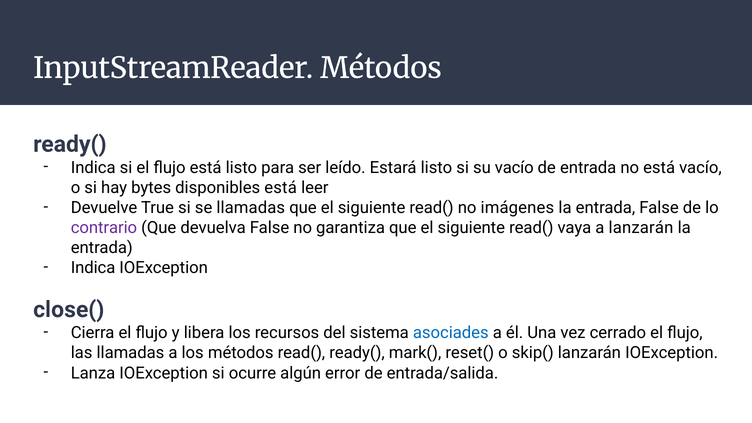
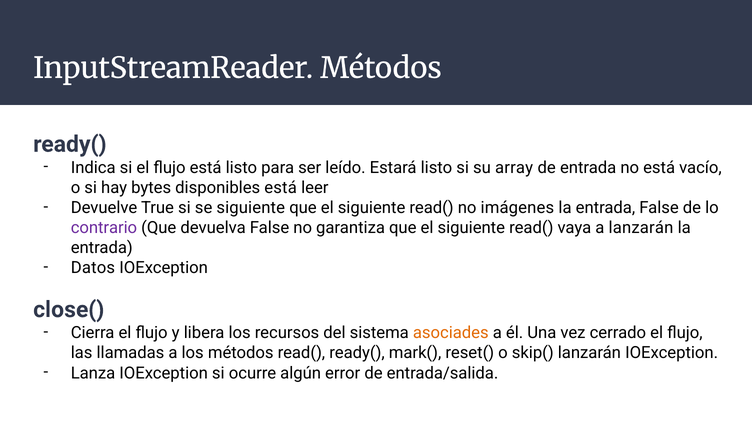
su vacío: vacío -> array
se llamadas: llamadas -> siguiente
Indica at (93, 268): Indica -> Datos
asociades colour: blue -> orange
